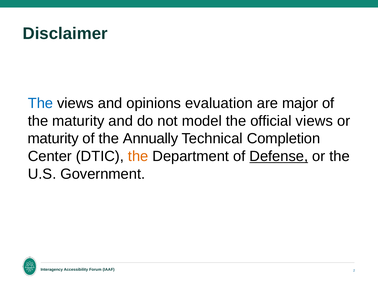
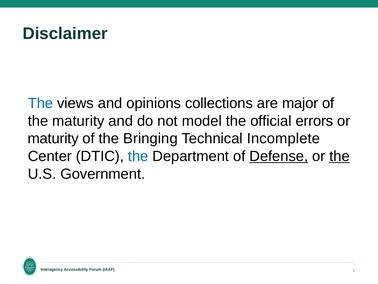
evaluation: evaluation -> collections
official views: views -> errors
Annually: Annually -> Bringing
Completion: Completion -> Incomplete
the at (138, 156) colour: orange -> blue
the at (339, 156) underline: none -> present
